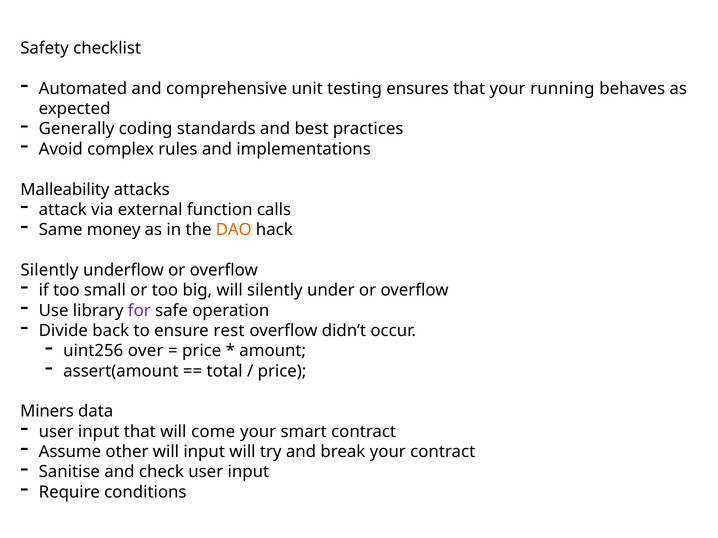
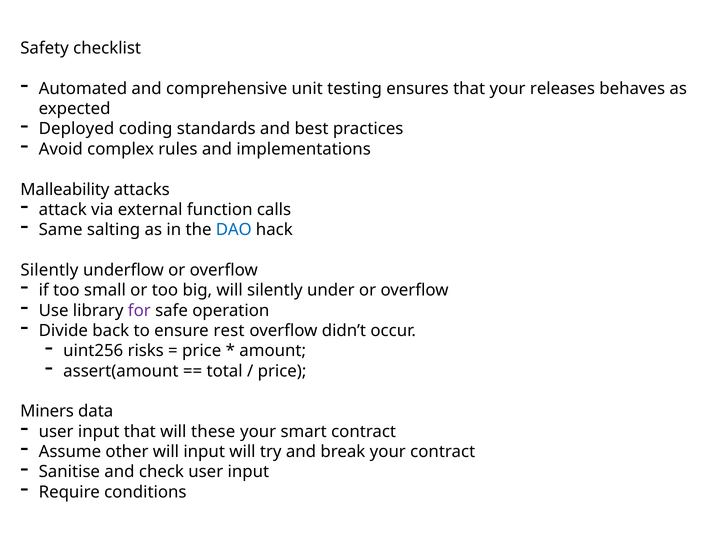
running: running -> releases
Generally: Generally -> Deployed
money: money -> salting
DAO colour: orange -> blue
over: over -> risks
come: come -> these
